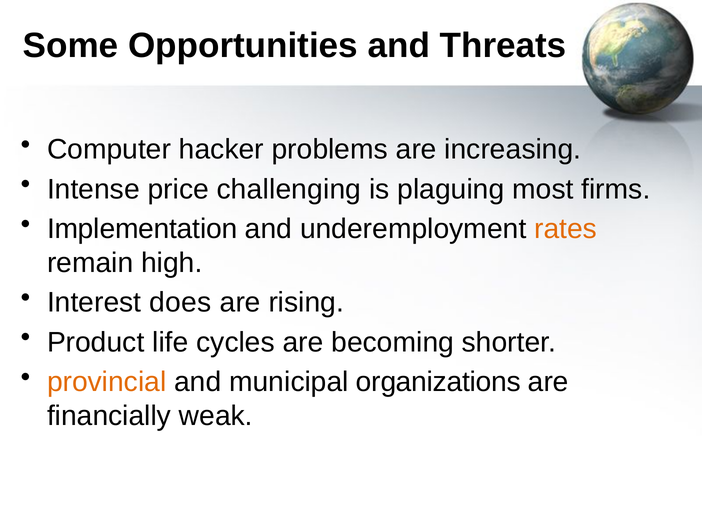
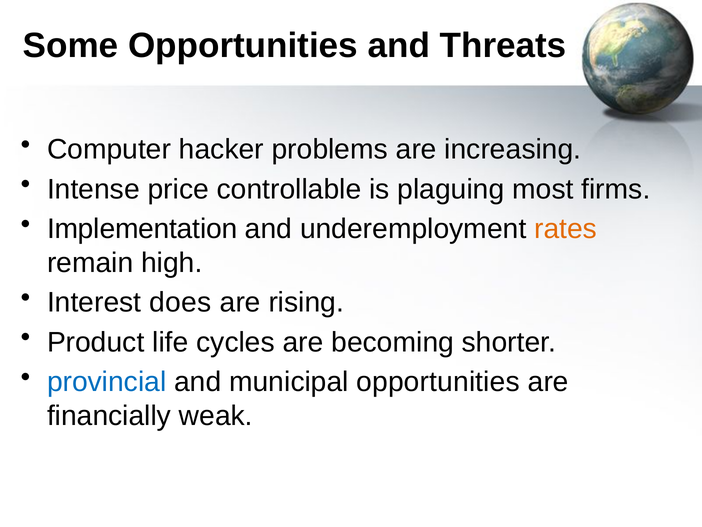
challenging: challenging -> controllable
provincial colour: orange -> blue
municipal organizations: organizations -> opportunities
